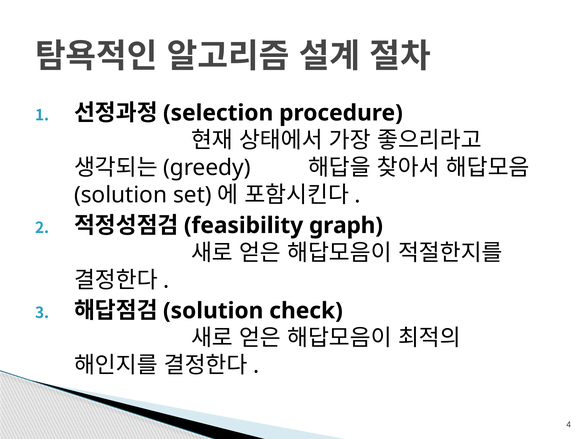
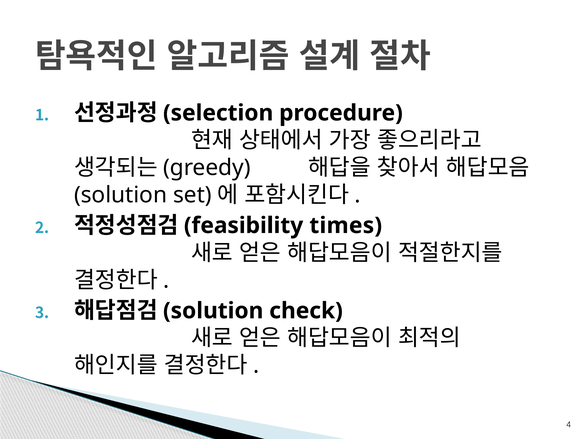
graph: graph -> times
